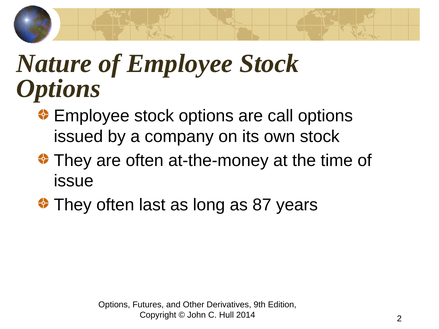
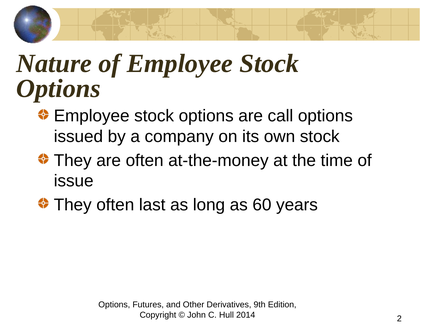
87: 87 -> 60
